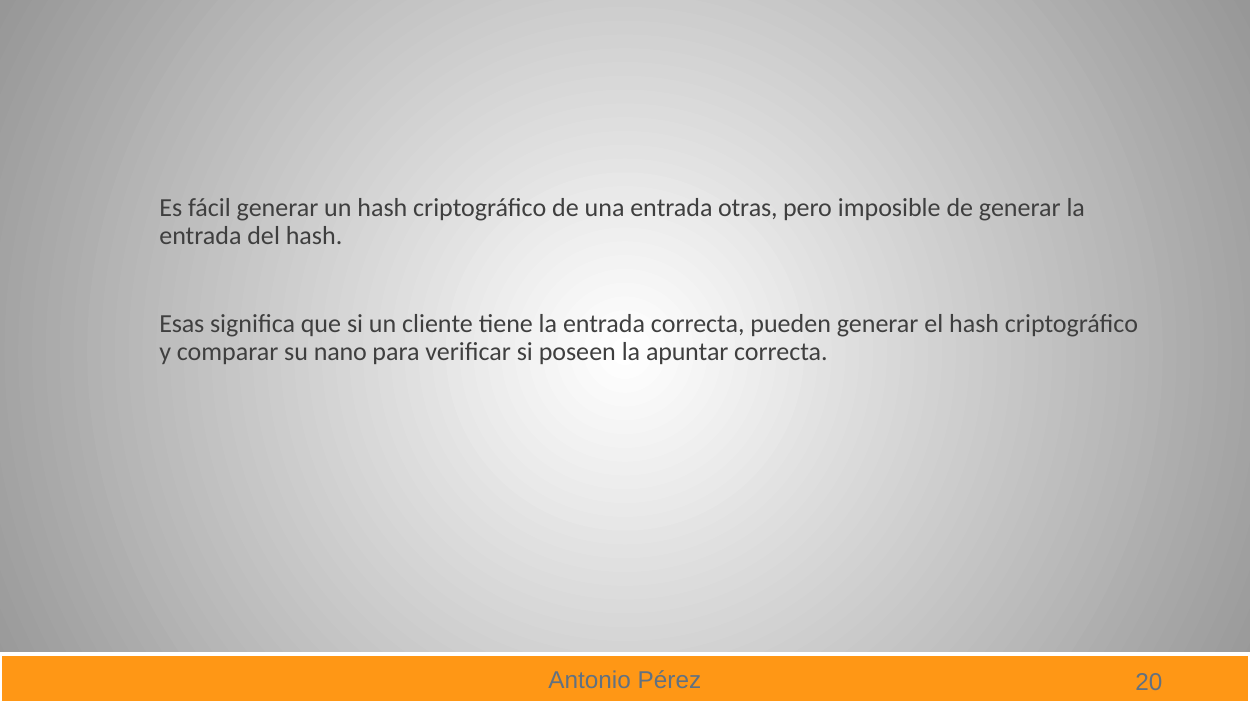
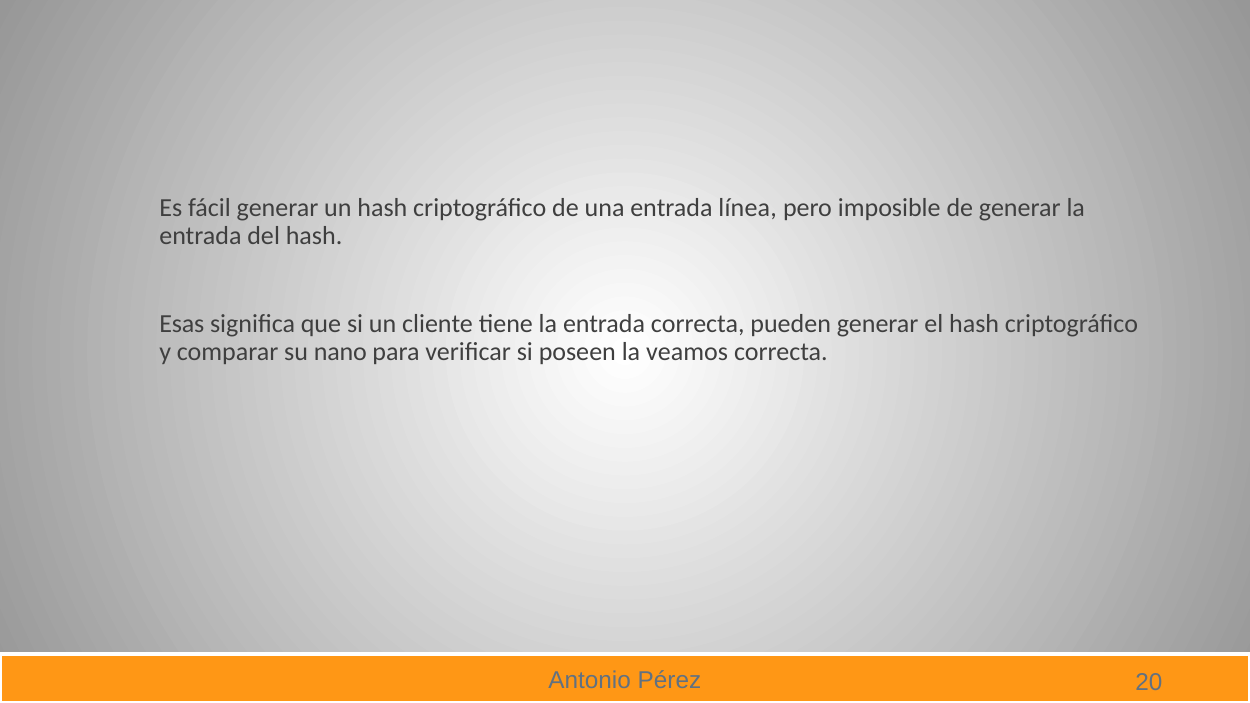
otras: otras -> línea
apuntar: apuntar -> veamos
